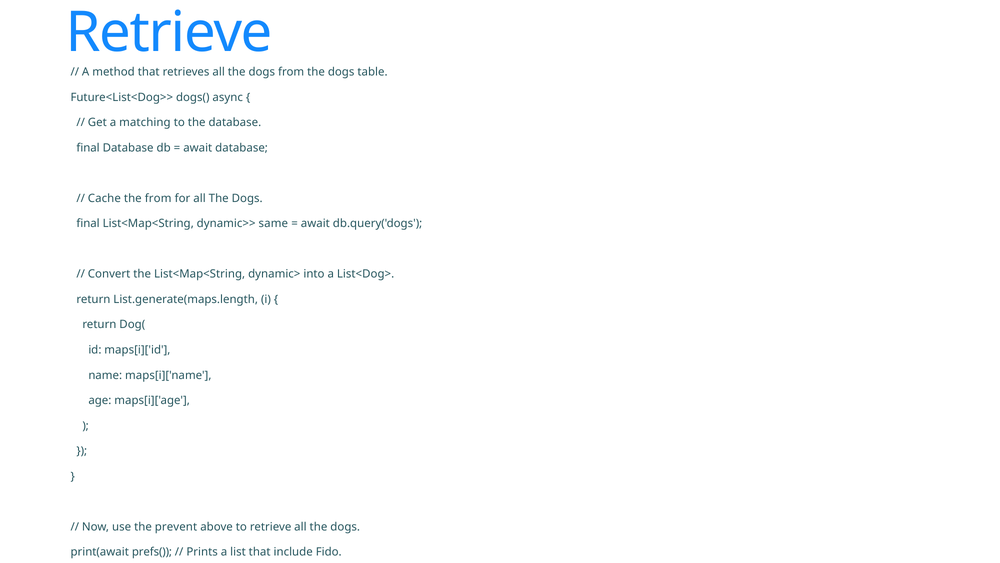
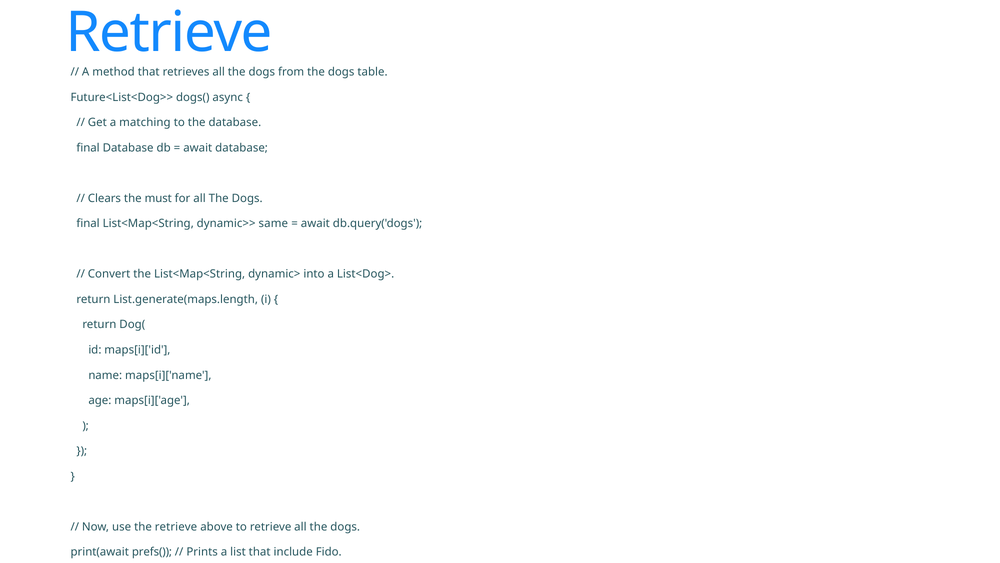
Cache: Cache -> Clears
the from: from -> must
the prevent: prevent -> retrieve
